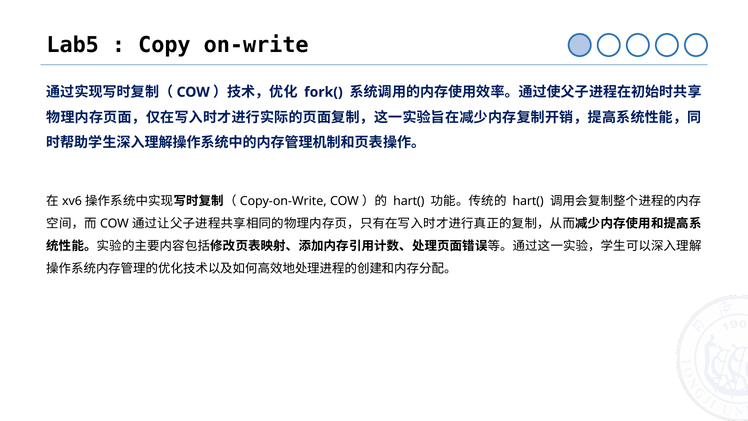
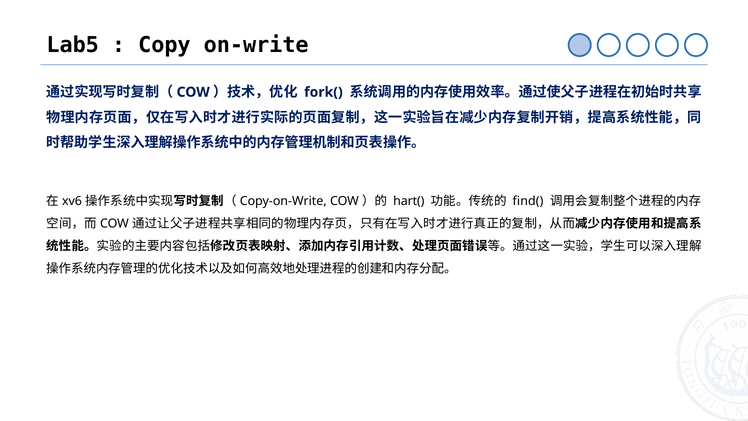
hart( at (528, 201): hart( -> find(
